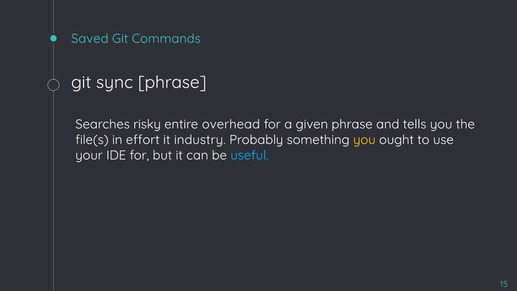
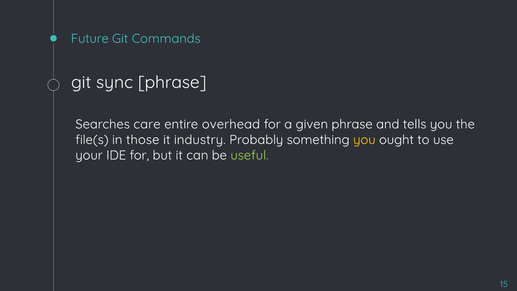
Saved: Saved -> Future
risky: risky -> care
effort: effort -> those
useful colour: light blue -> light green
